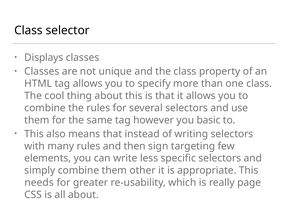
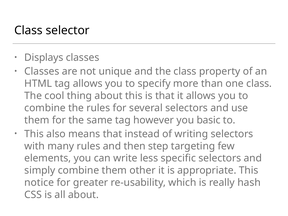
sign: sign -> step
needs: needs -> notice
page: page -> hash
